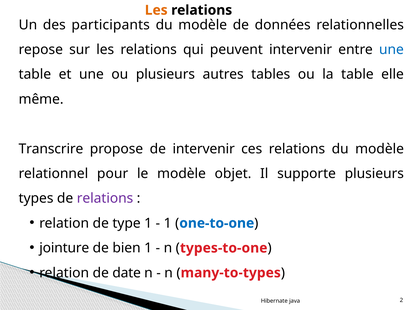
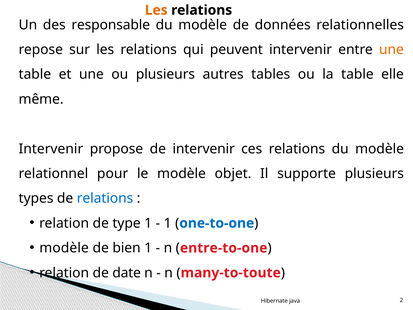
participants: participants -> responsable
une at (391, 50) colour: blue -> orange
Transcrire at (51, 149): Transcrire -> Intervenir
relations at (105, 198) colour: purple -> blue
jointure at (64, 248): jointure -> modèle
types-to-one: types-to-one -> entre-to-one
many-to-types: many-to-types -> many-to-toute
